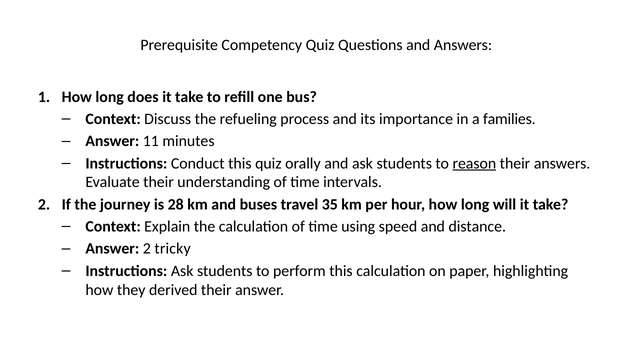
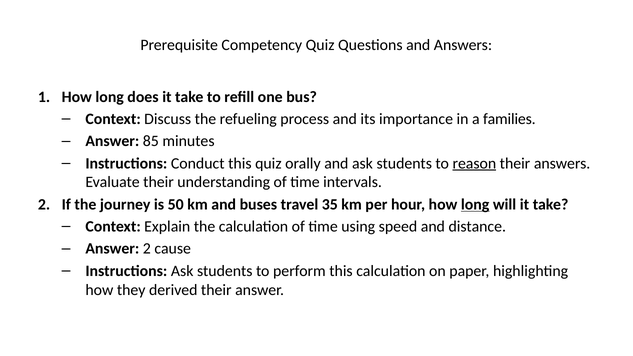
11: 11 -> 85
28: 28 -> 50
long at (475, 204) underline: none -> present
tricky: tricky -> cause
